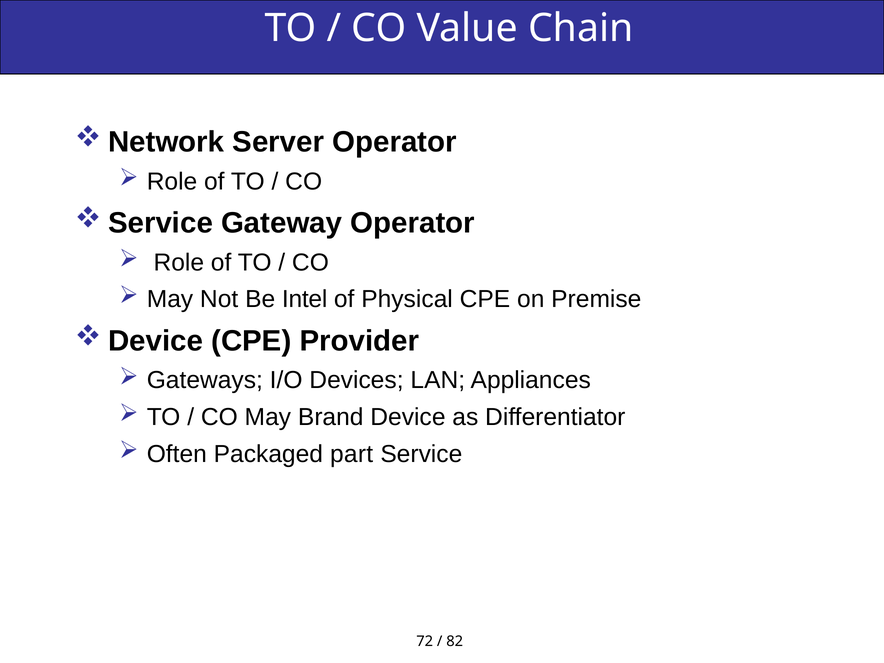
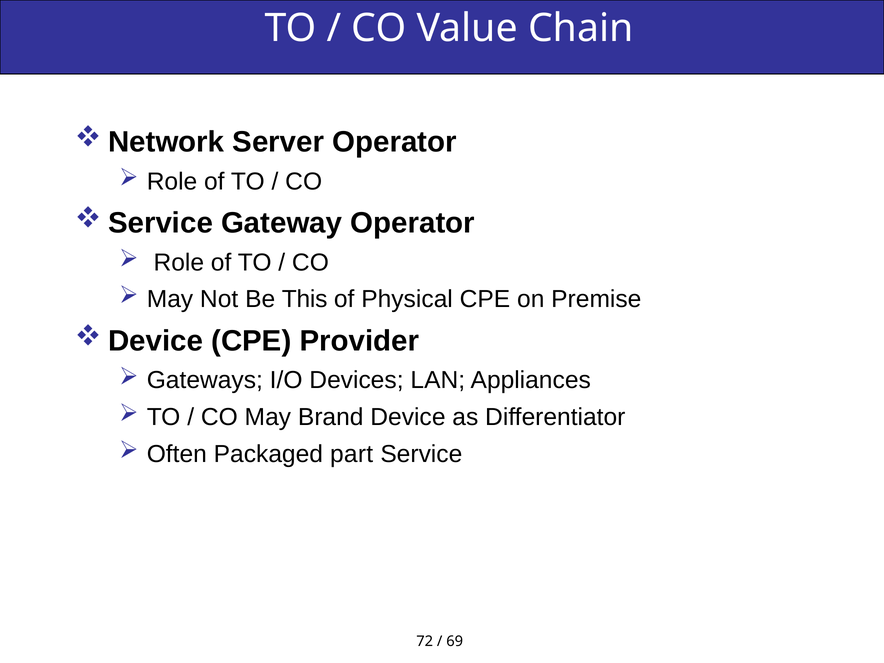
Intel: Intel -> This
82: 82 -> 69
